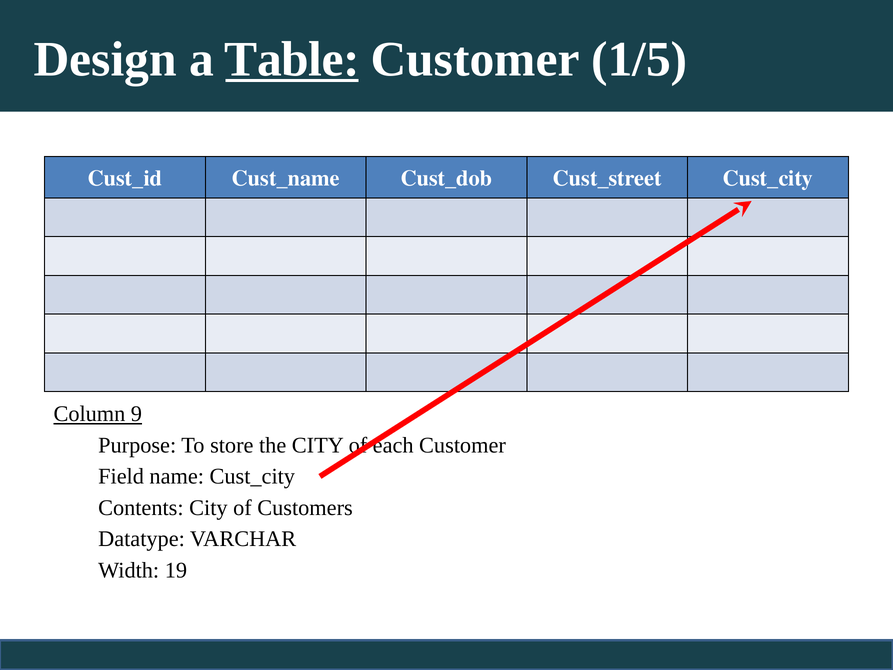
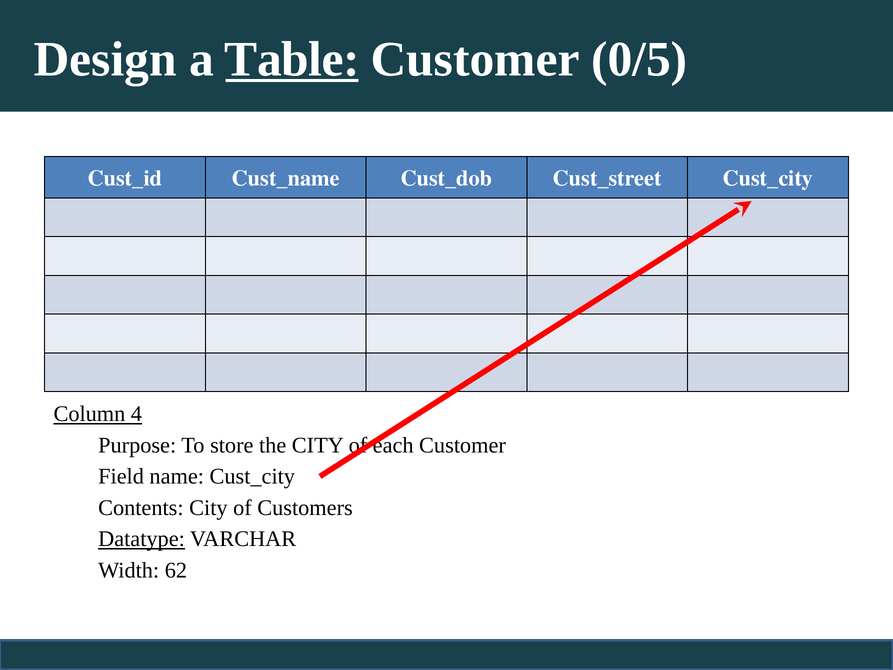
1/5: 1/5 -> 0/5
9: 9 -> 4
Datatype underline: none -> present
19: 19 -> 62
